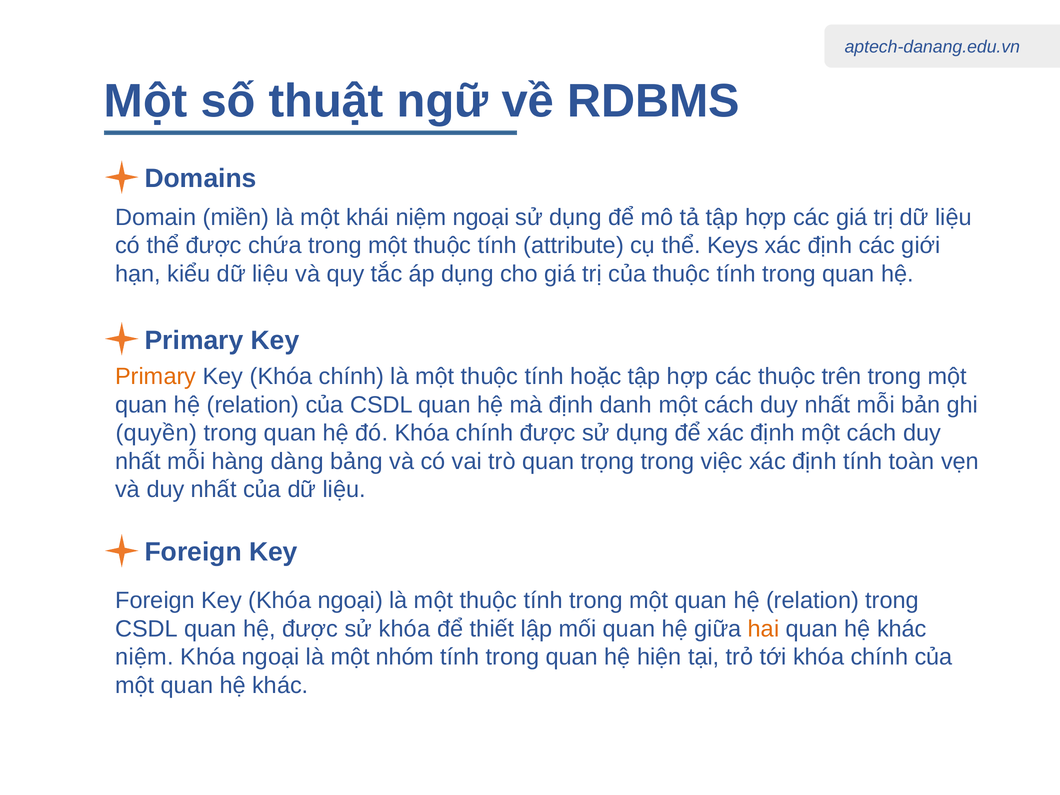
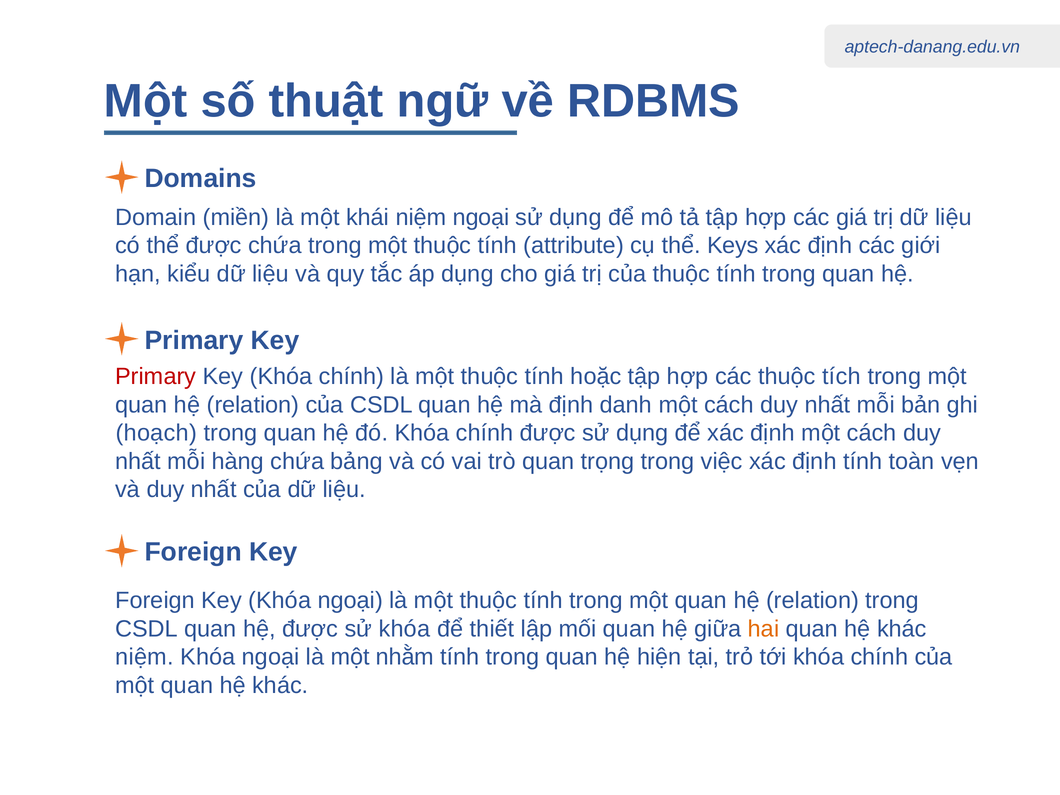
Primary at (156, 377) colour: orange -> red
trên: trên -> tích
quyền: quyền -> hoạch
hàng dàng: dàng -> chứa
nhóm: nhóm -> nhằm
